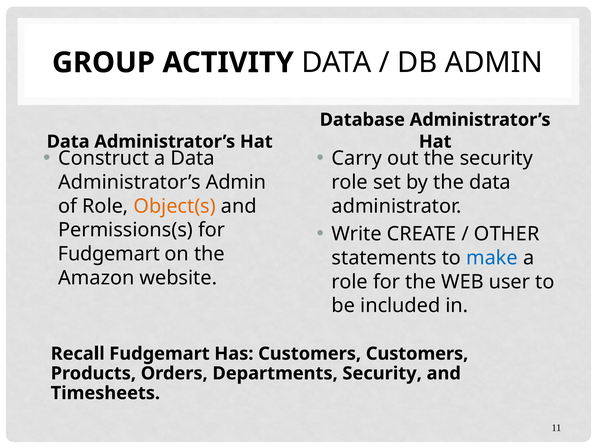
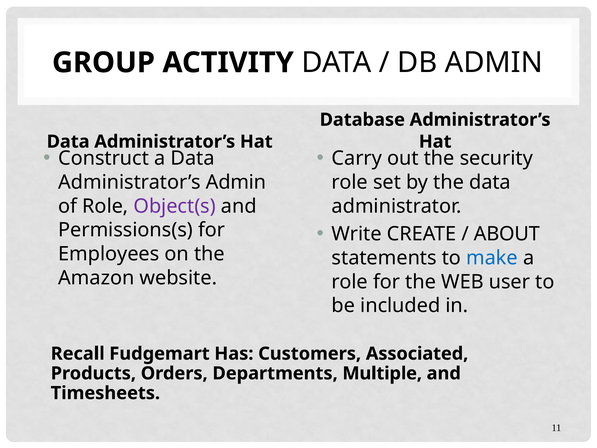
Object(s colour: orange -> purple
OTHER: OTHER -> ABOUT
Fudgemart at (109, 254): Fudgemart -> Employees
Customers Customers: Customers -> Associated
Departments Security: Security -> Multiple
